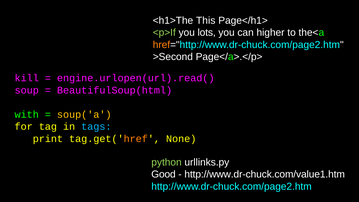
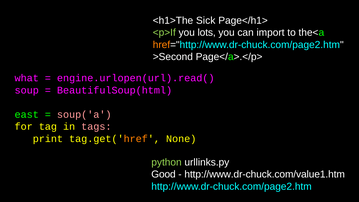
This: This -> Sick
higher: higher -> import
kill: kill -> what
with: with -> east
soup('a colour: yellow -> pink
tags colour: light blue -> pink
